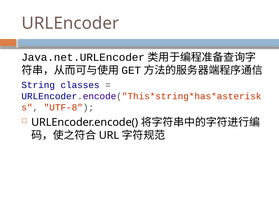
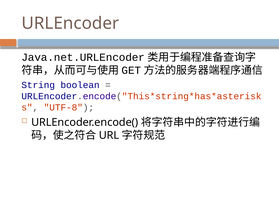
classes: classes -> boolean
